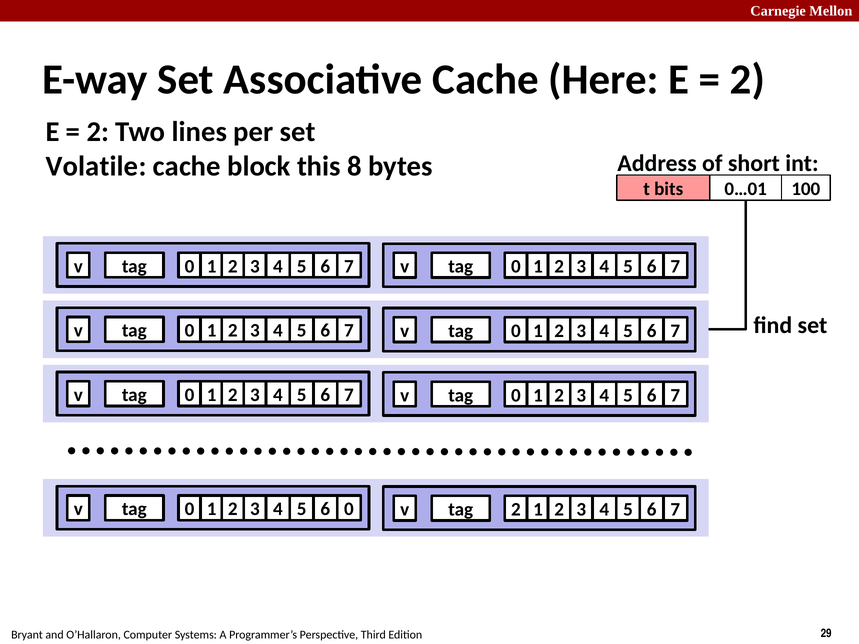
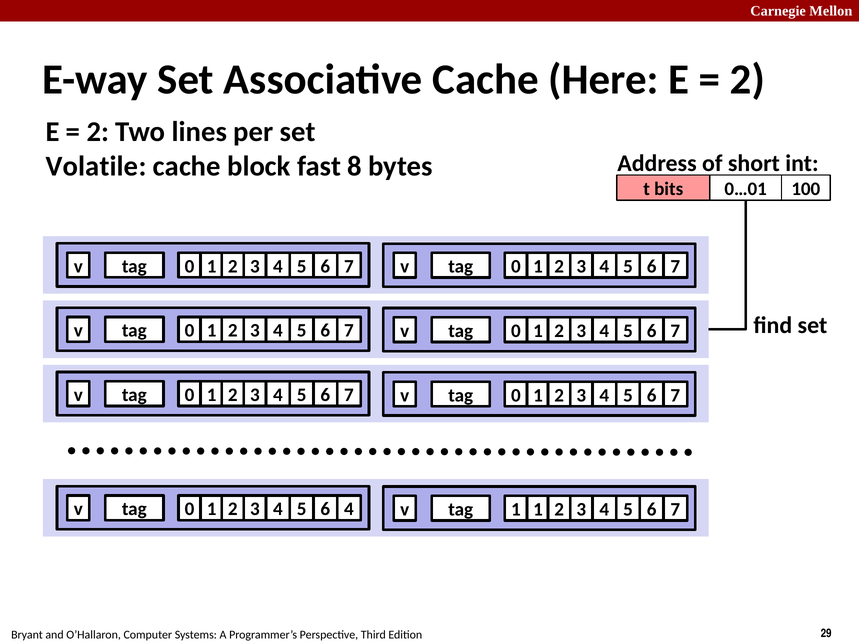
this: this -> fast
2 0: 0 -> 4
4 2: 2 -> 1
